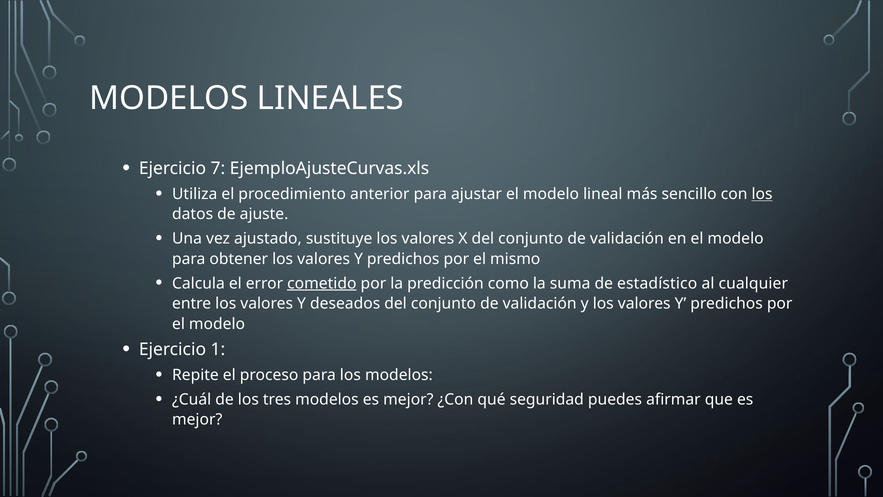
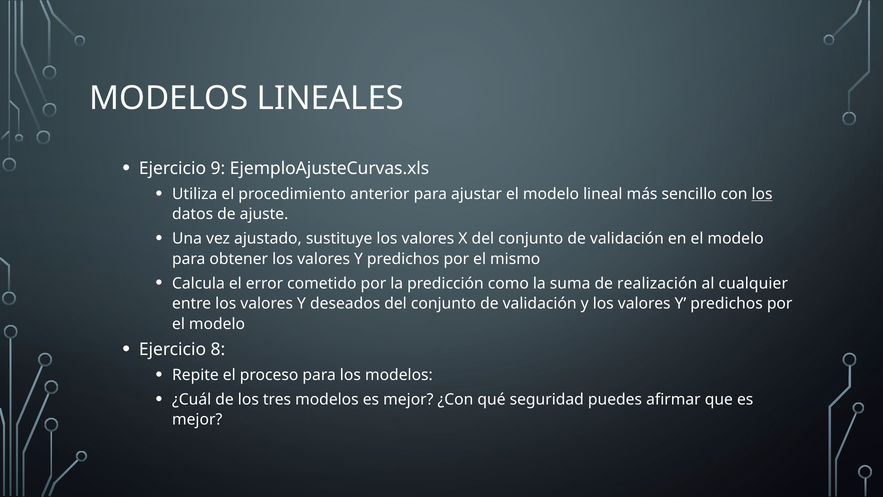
7: 7 -> 9
cometido underline: present -> none
estadístico: estadístico -> realización
1: 1 -> 8
